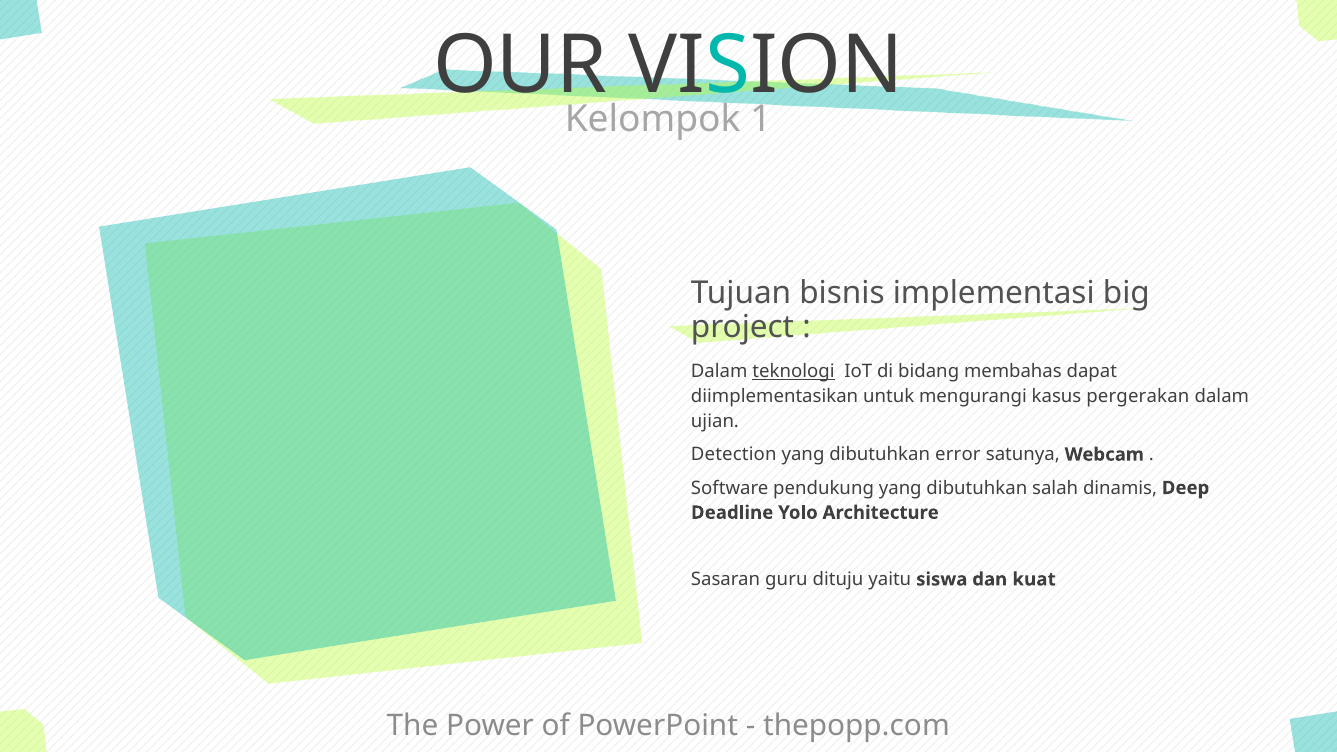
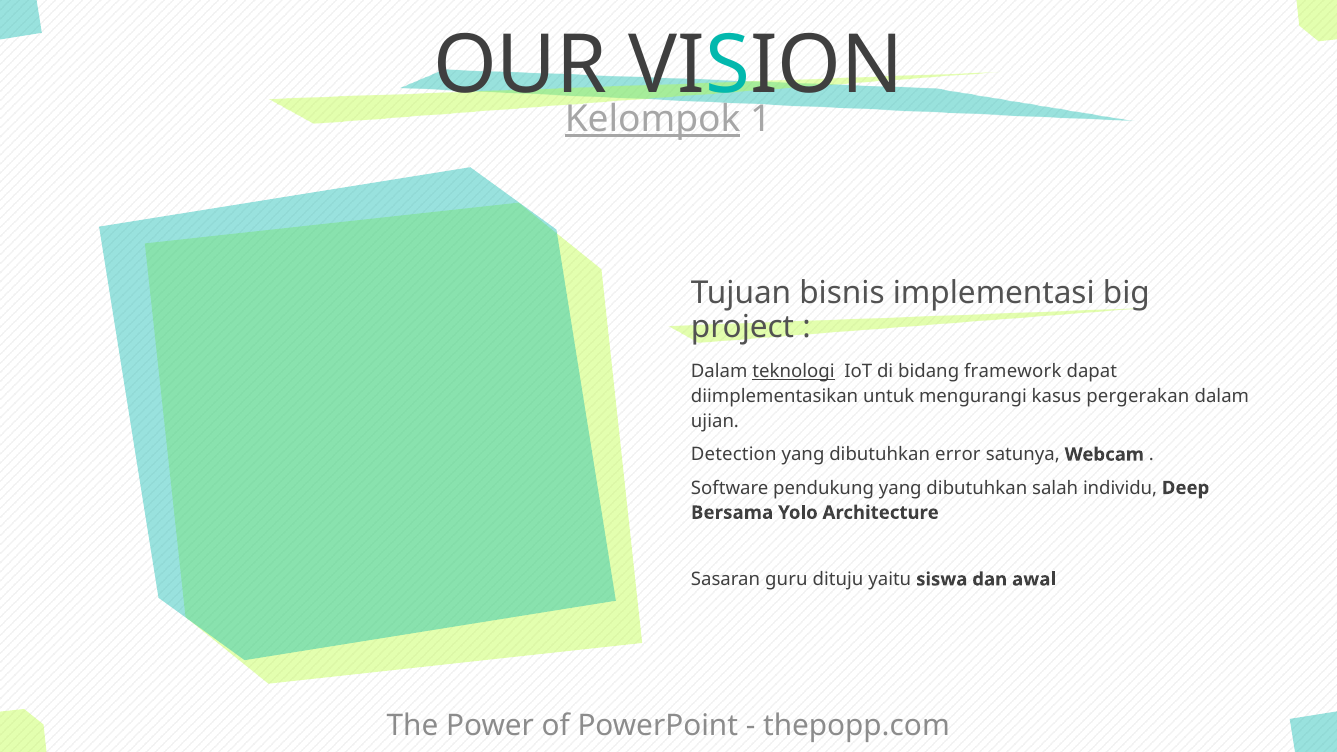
Kelompok underline: none -> present
membahas: membahas -> framework
dinamis: dinamis -> individu
Deadline: Deadline -> Bersama
kuat: kuat -> awal
